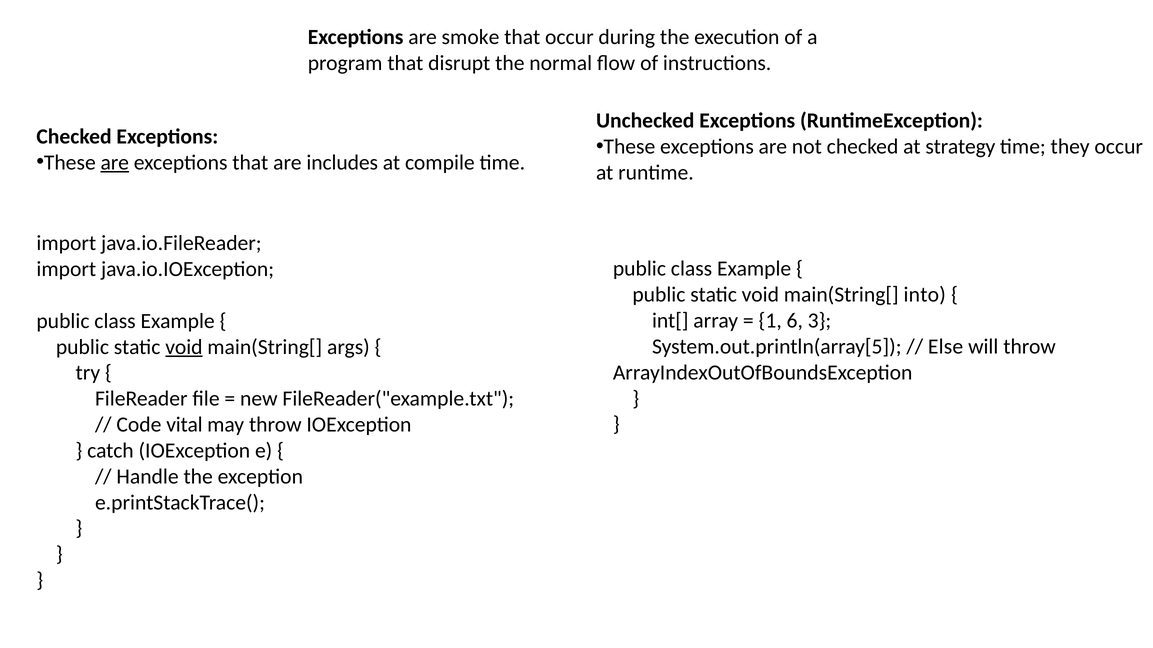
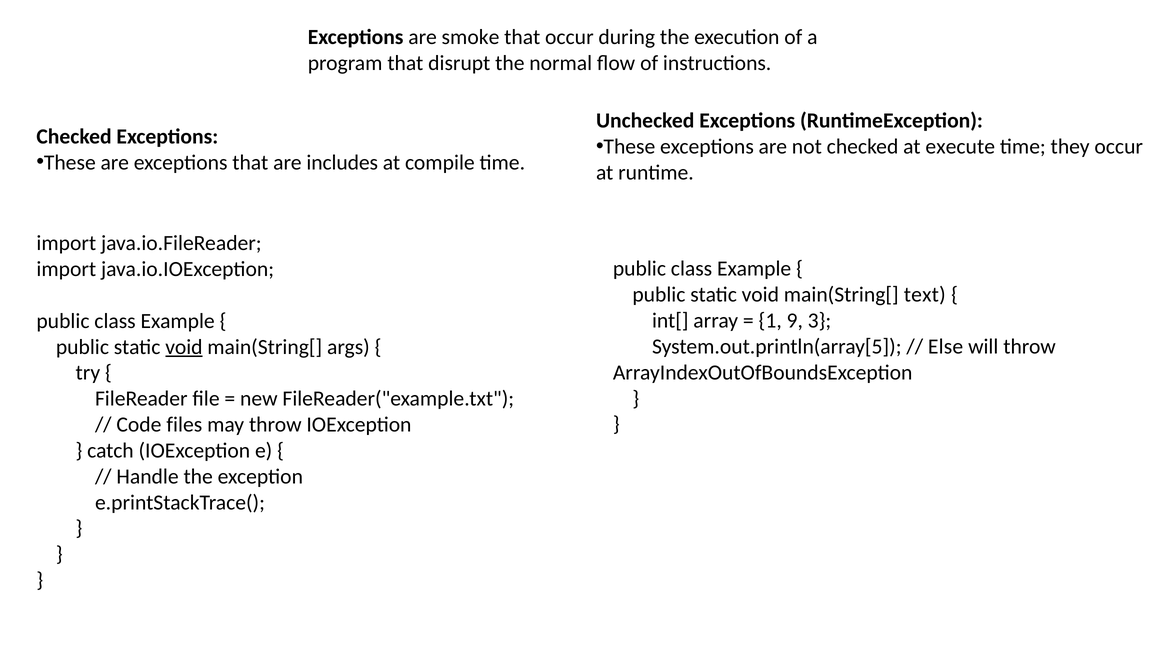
strategy: strategy -> execute
are at (115, 163) underline: present -> none
into: into -> text
6: 6 -> 9
vital: vital -> files
